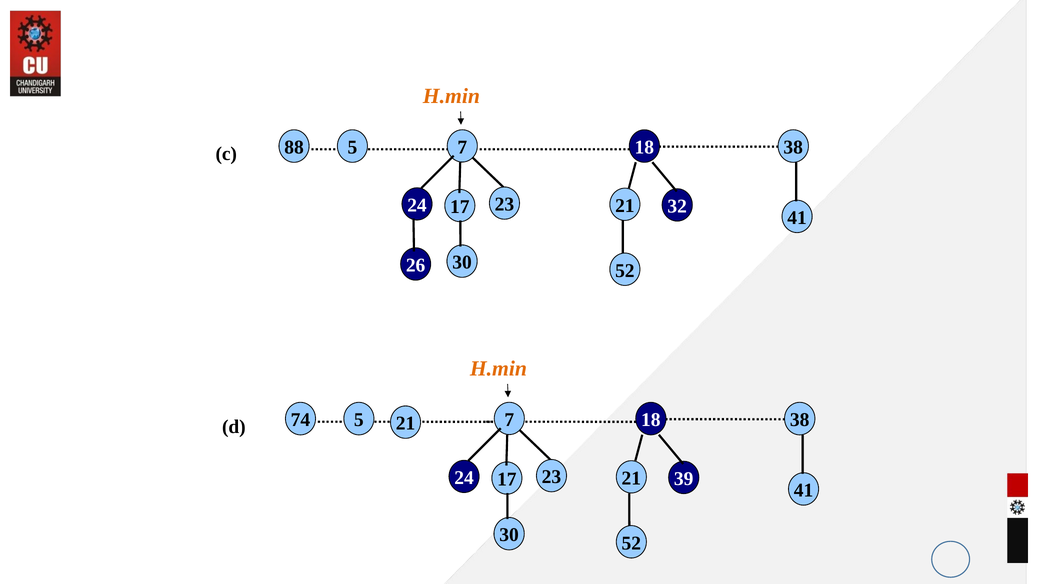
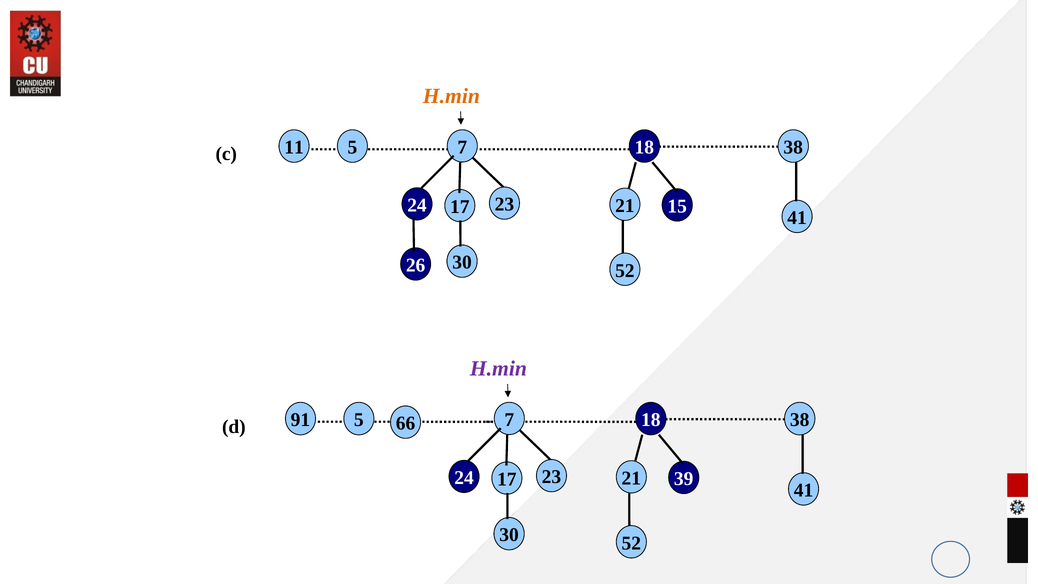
88: 88 -> 11
32: 32 -> 15
H.min at (498, 369) colour: orange -> purple
5 21: 21 -> 66
74: 74 -> 91
